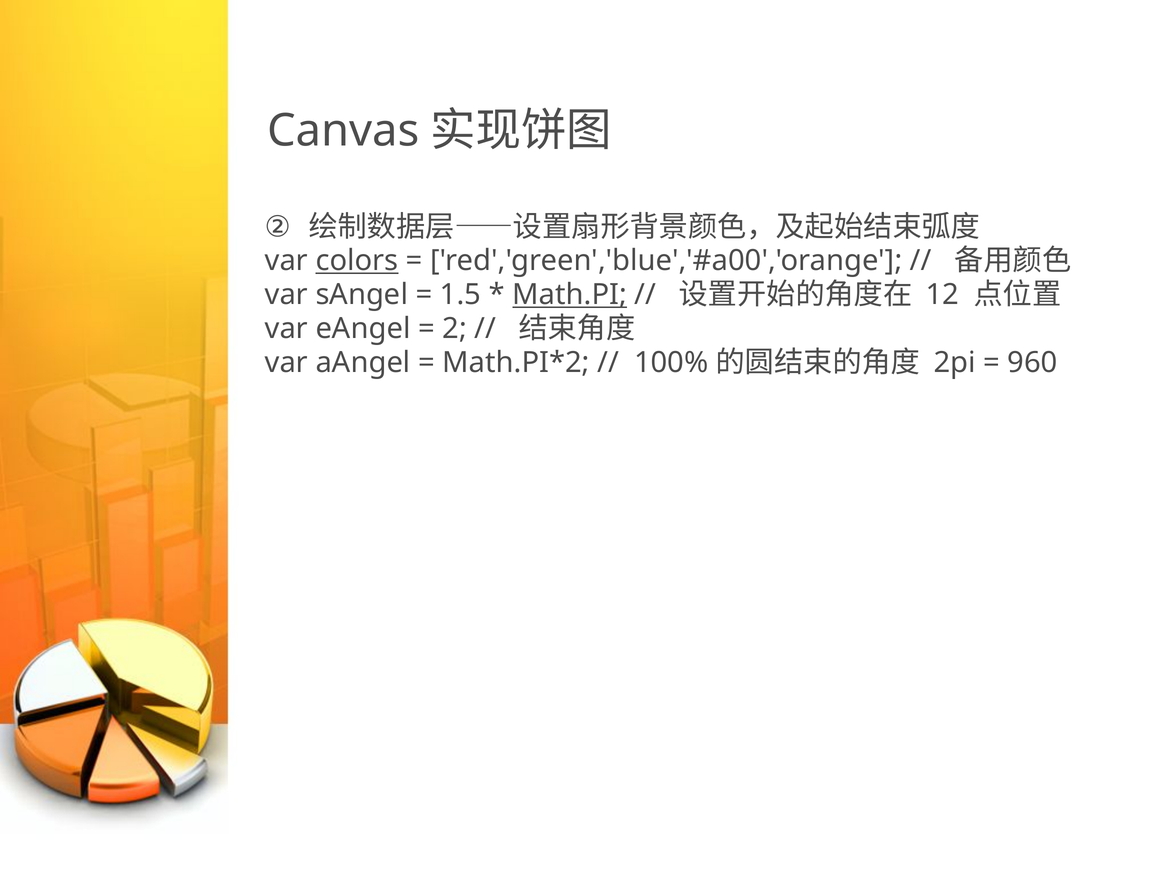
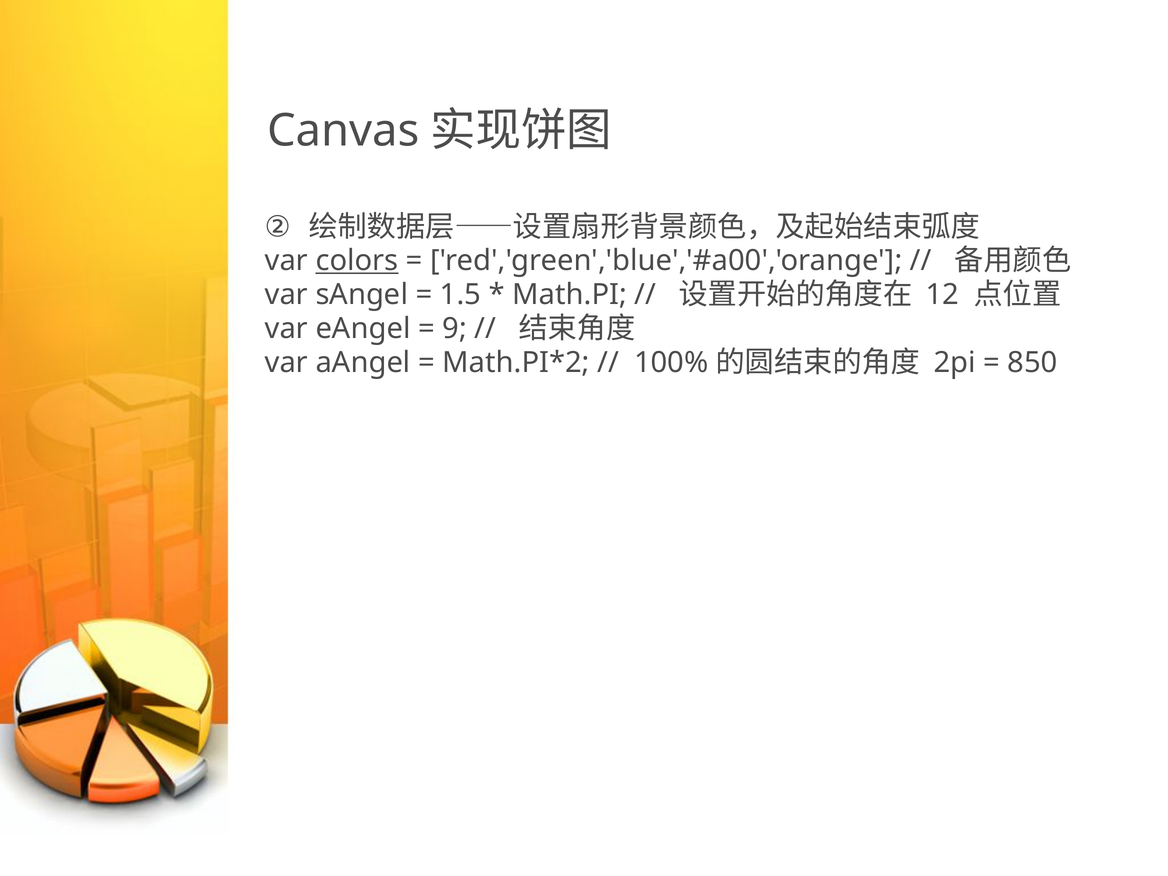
Math.PI underline: present -> none
2: 2 -> 9
960: 960 -> 850
